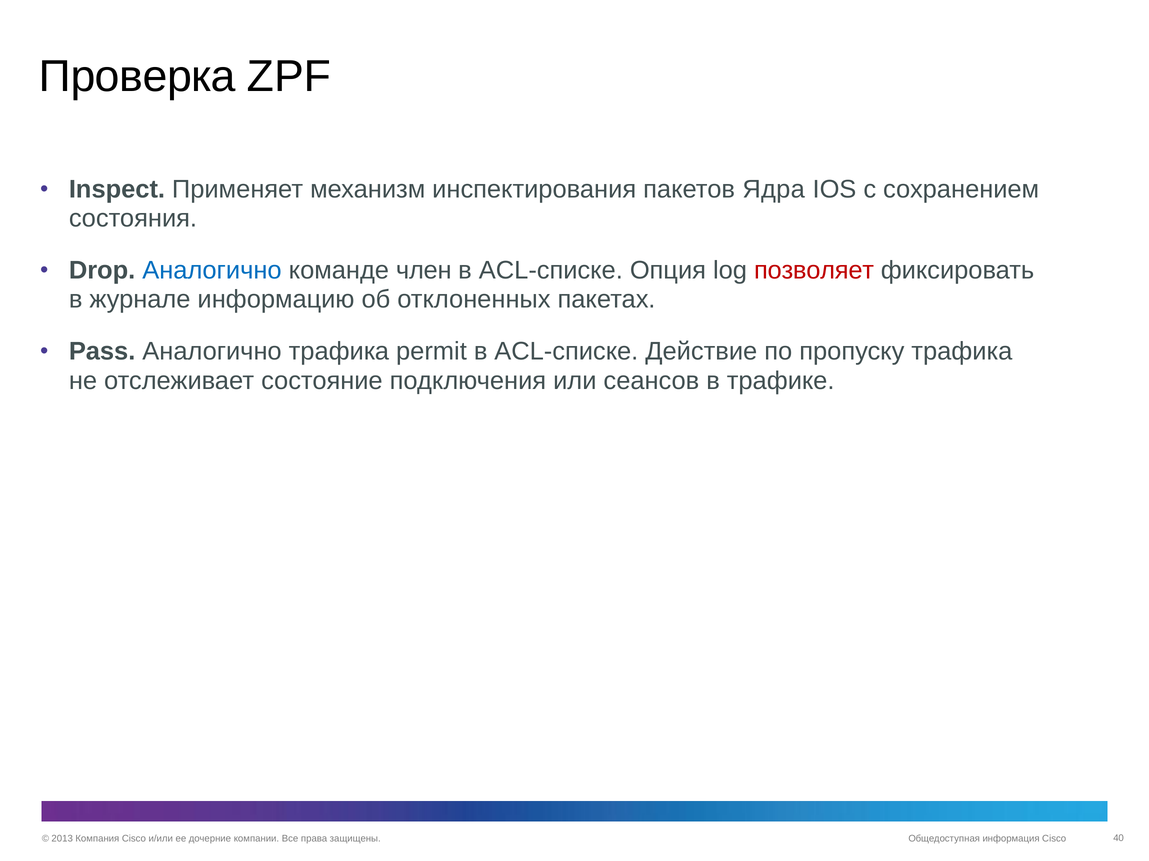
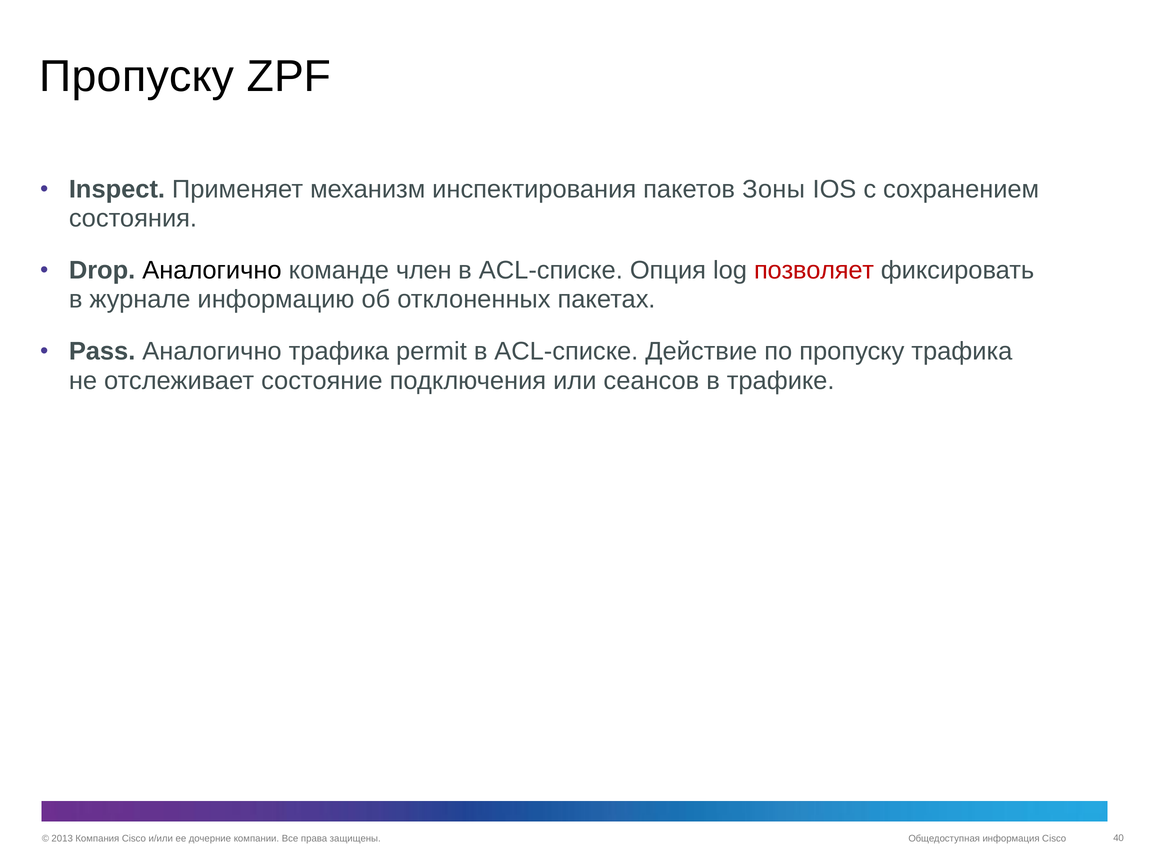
Проверка at (137, 76): Проверка -> Пропуску
Ядра: Ядра -> Зоны
Аналогично at (212, 271) colour: blue -> black
